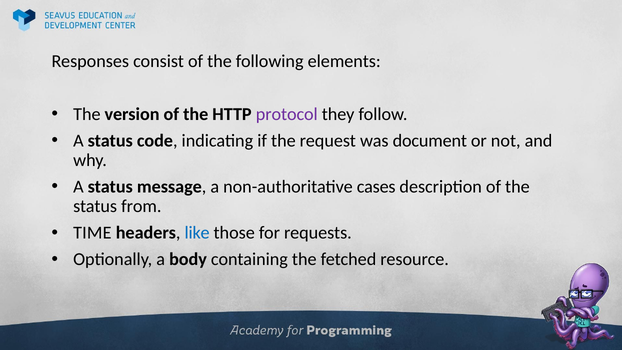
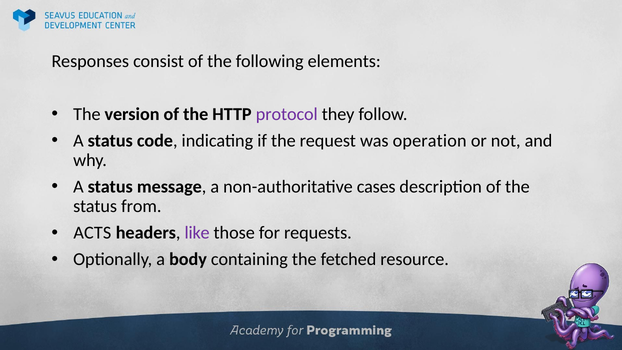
document: document -> operation
TIME: TIME -> ACTS
like colour: blue -> purple
